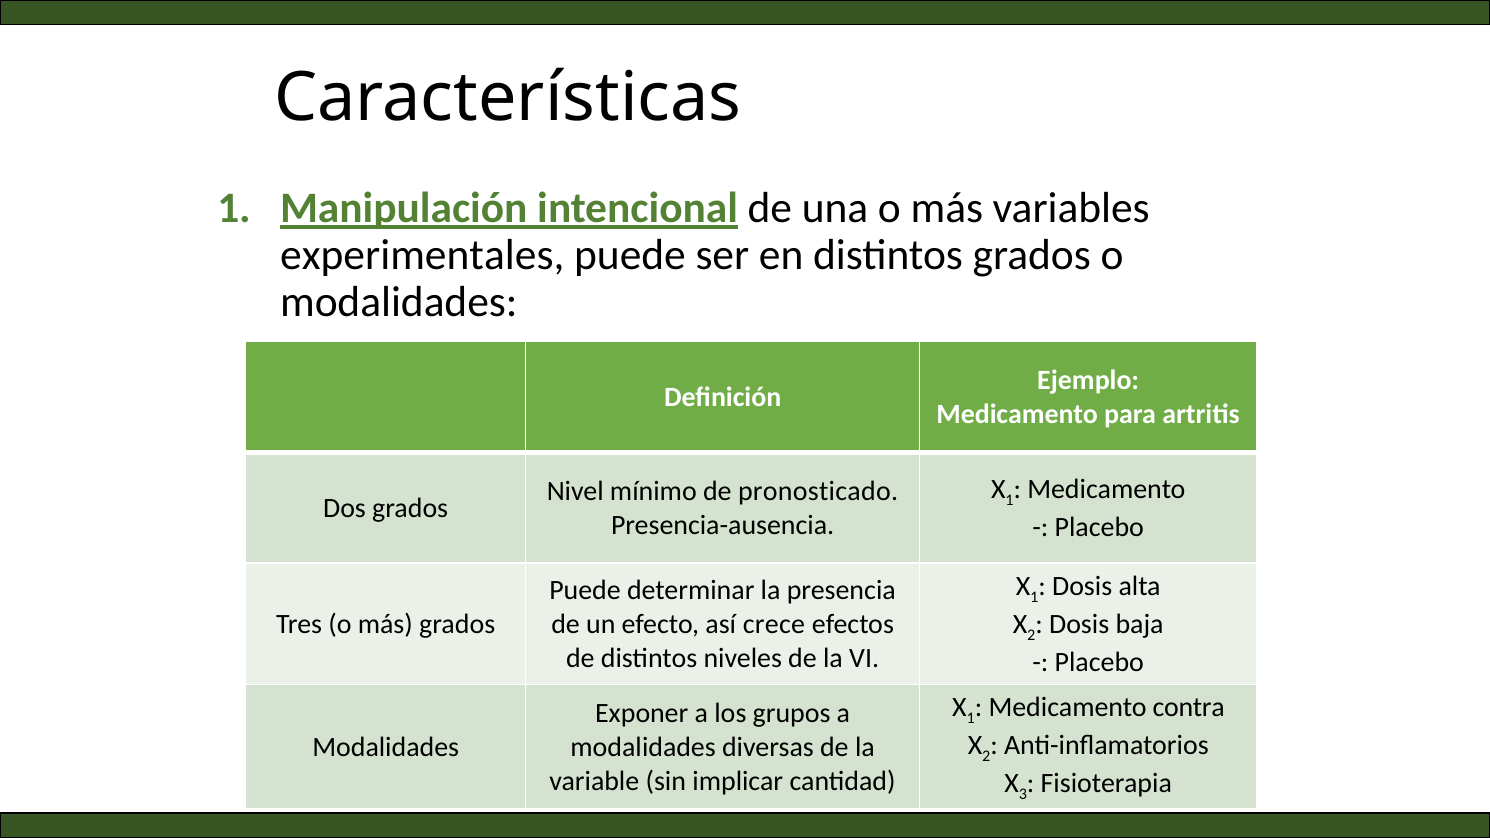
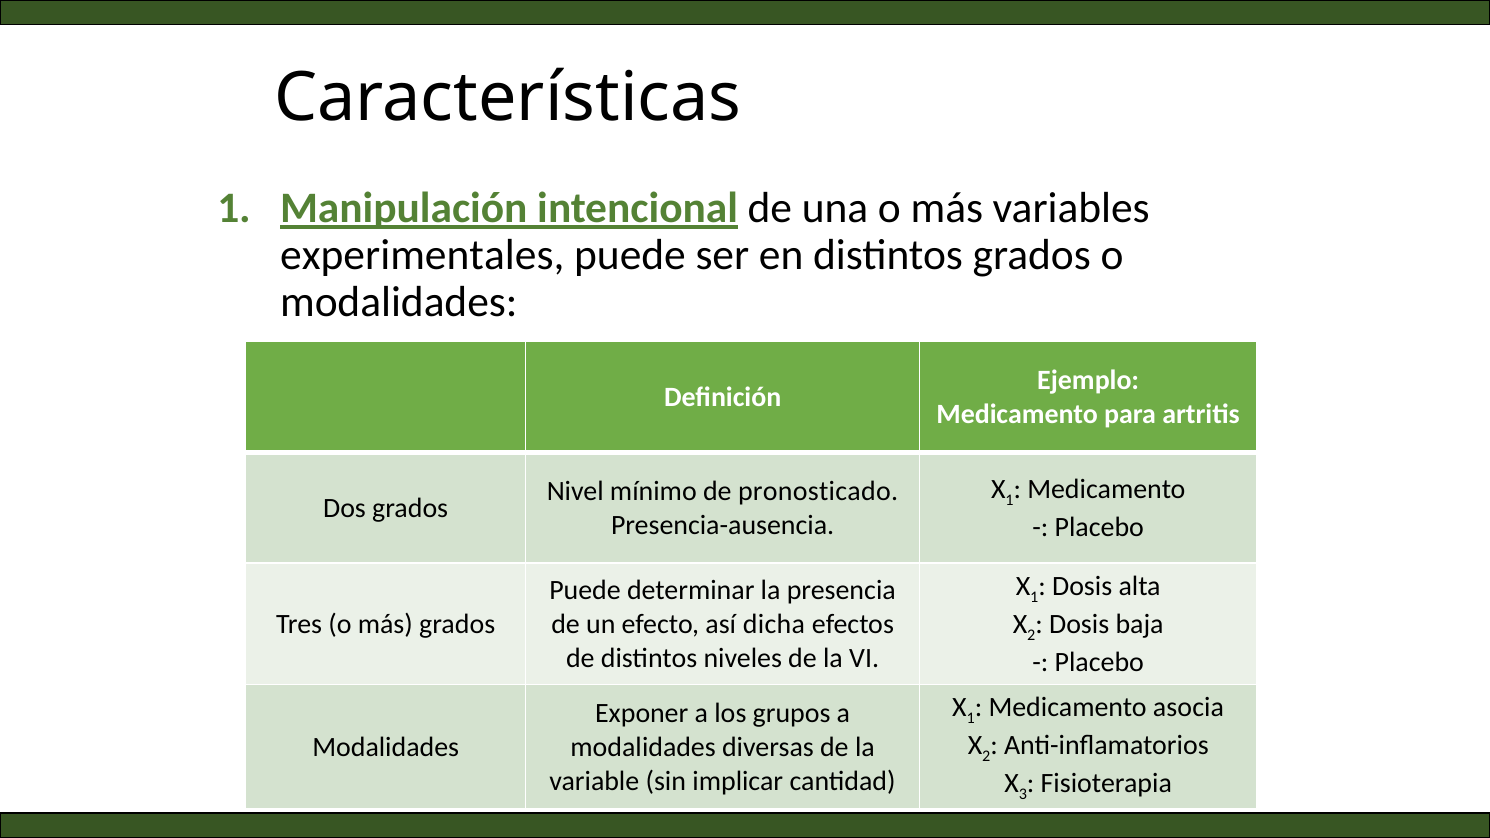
crece: crece -> dicha
contra: contra -> asocia
